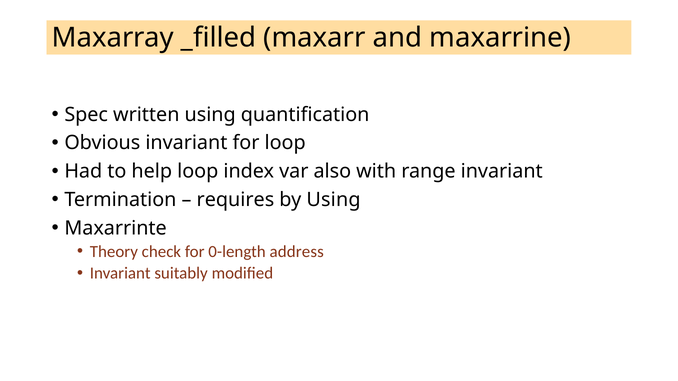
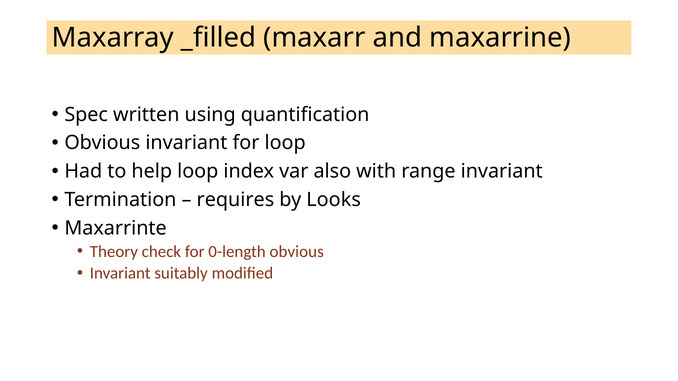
by Using: Using -> Looks
0-length address: address -> obvious
